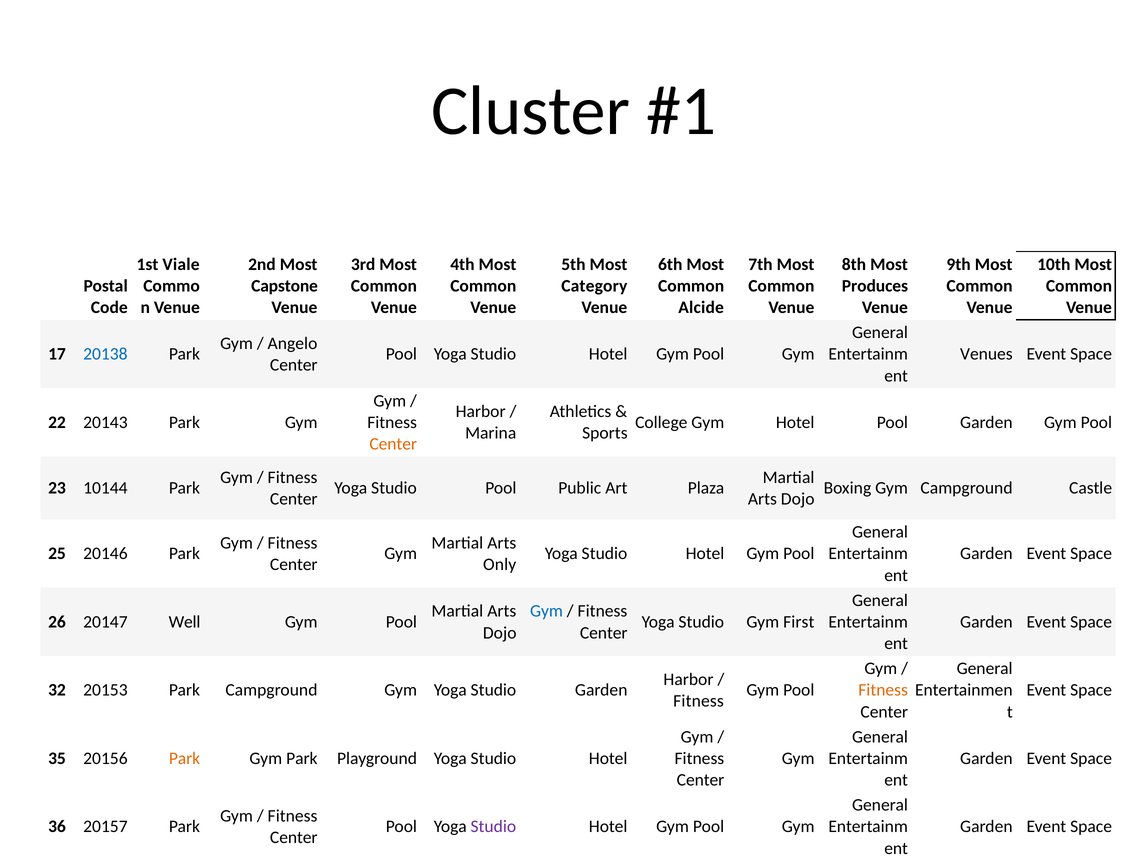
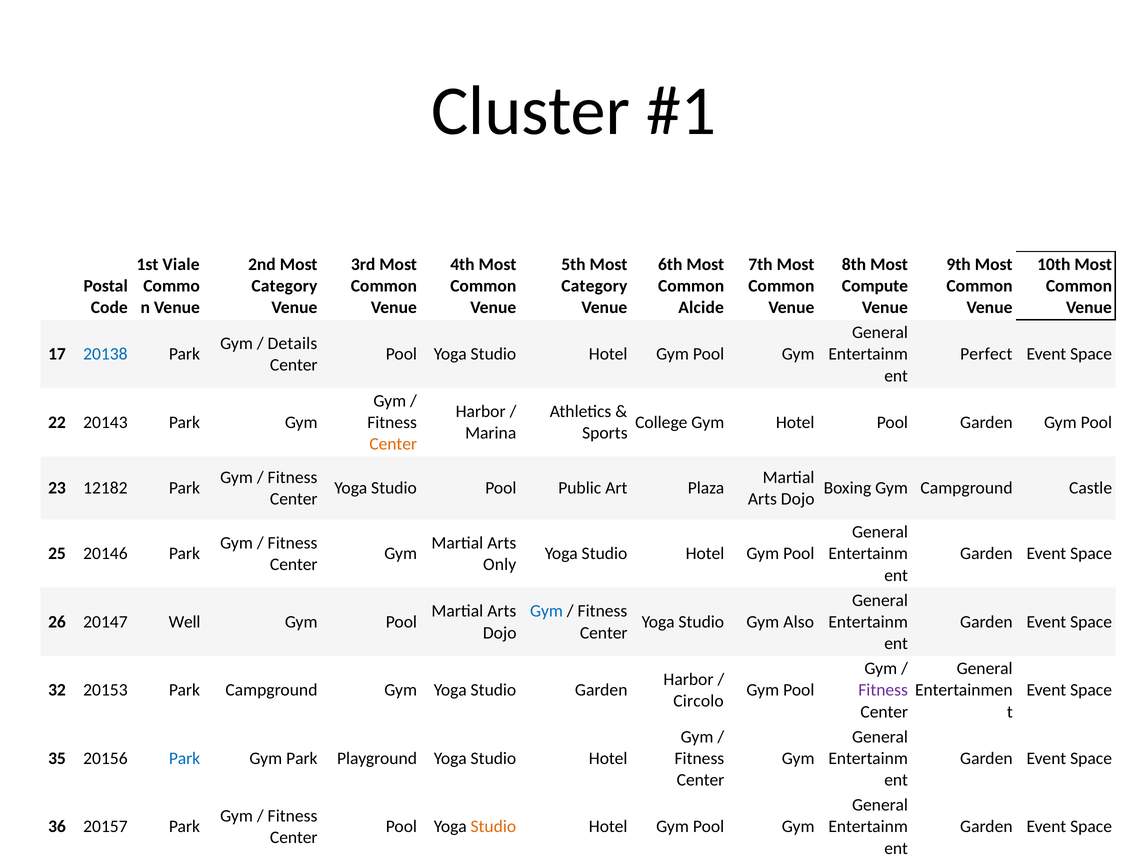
Capstone at (285, 286): Capstone -> Category
Produces: Produces -> Compute
Angelo: Angelo -> Details
Venues: Venues -> Perfect
10144: 10144 -> 12182
First: First -> Also
Fitness at (883, 690) colour: orange -> purple
Fitness at (699, 701): Fitness -> Circolo
Park at (184, 758) colour: orange -> blue
Studio at (493, 827) colour: purple -> orange
